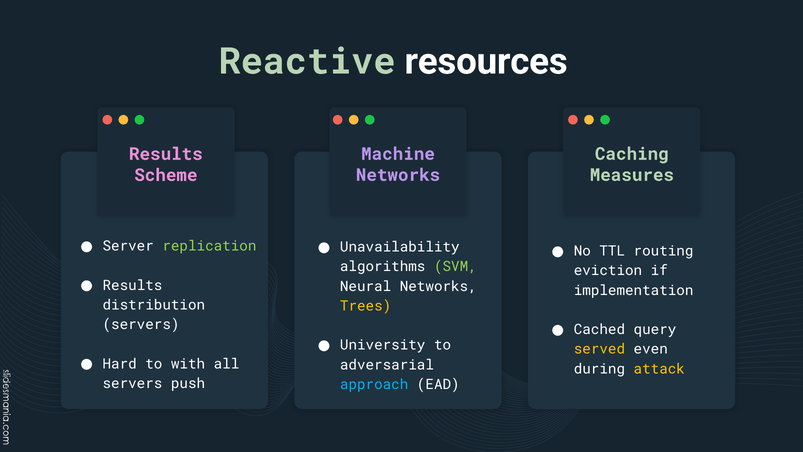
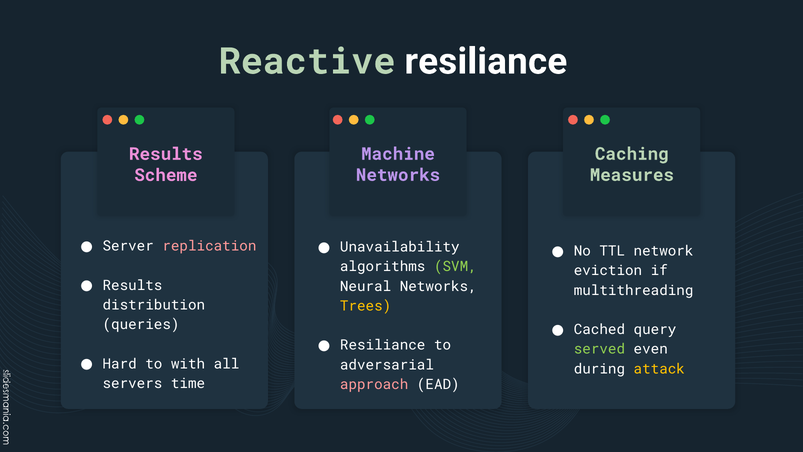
Reactive resources: resources -> resiliance
replication colour: light green -> pink
routing: routing -> network
implementation: implementation -> multithreading
servers at (141, 324): servers -> queries
University at (383, 345): University -> Resiliance
served colour: yellow -> light green
push: push -> time
approach colour: light blue -> pink
